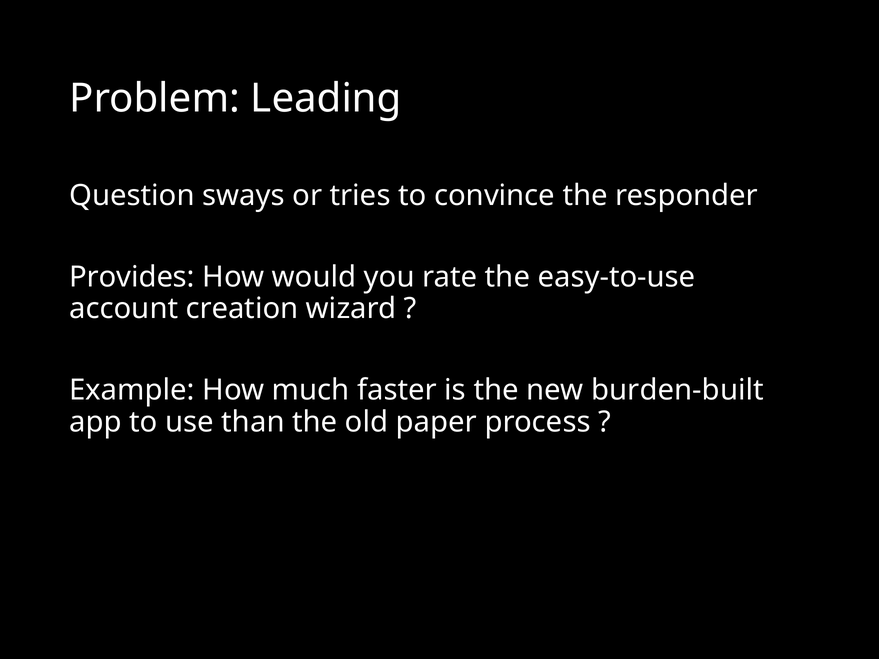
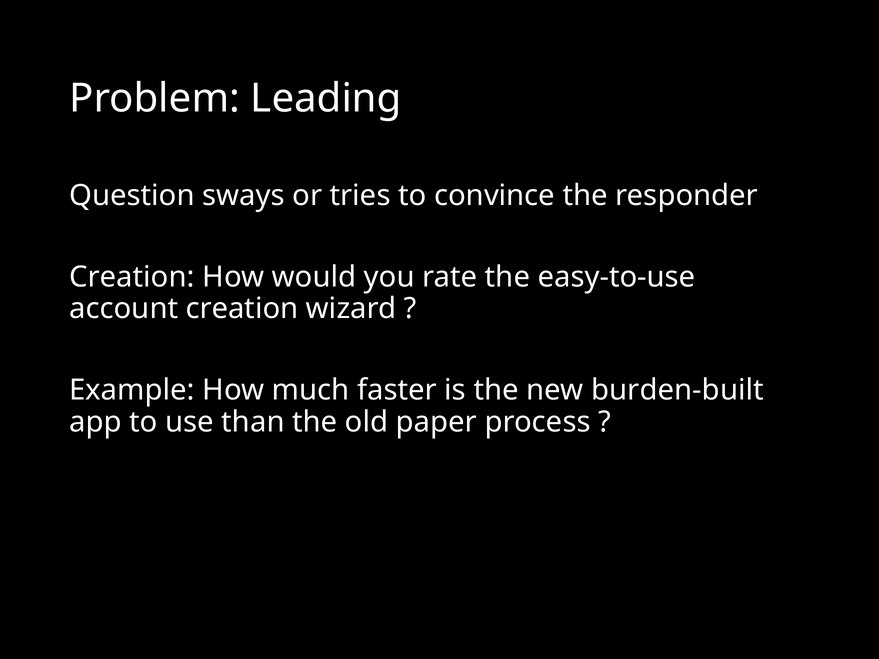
Provides at (132, 277): Provides -> Creation
